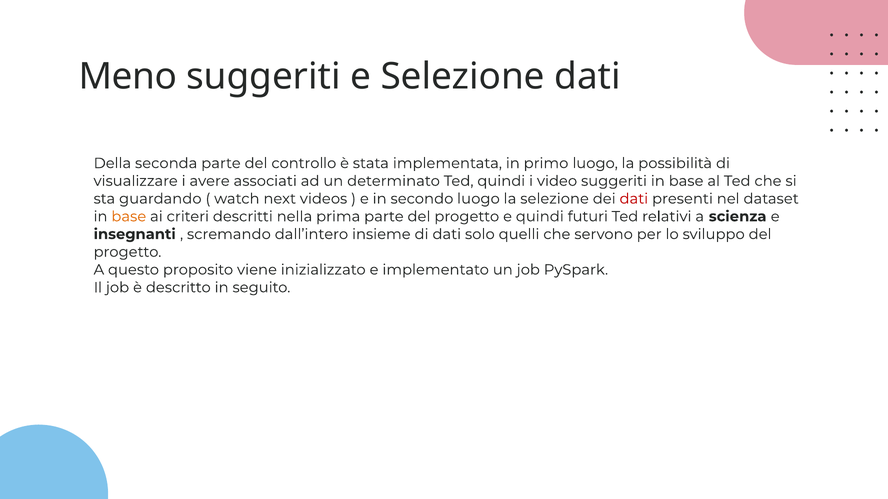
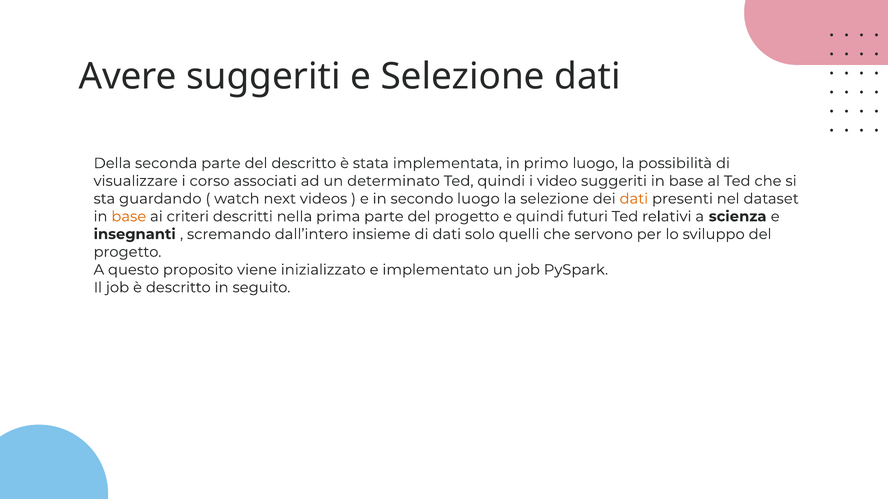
Meno: Meno -> Avere
del controllo: controllo -> descritto
avere: avere -> corso
dati at (634, 199) colour: red -> orange
